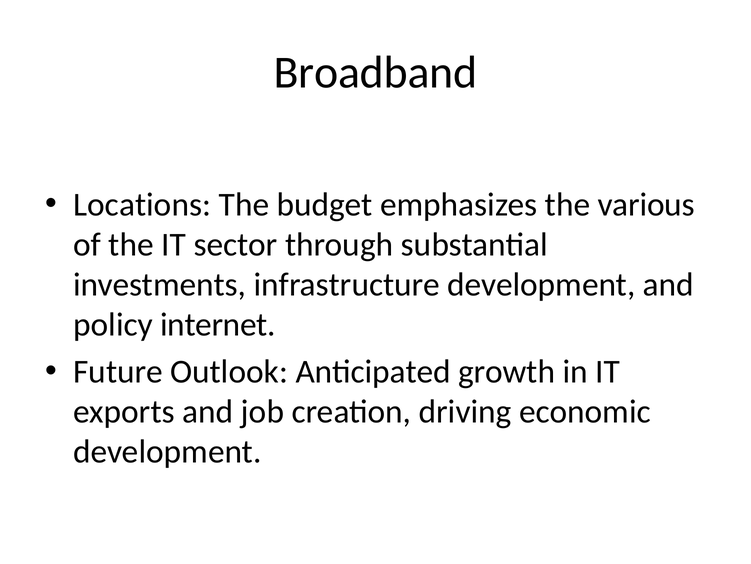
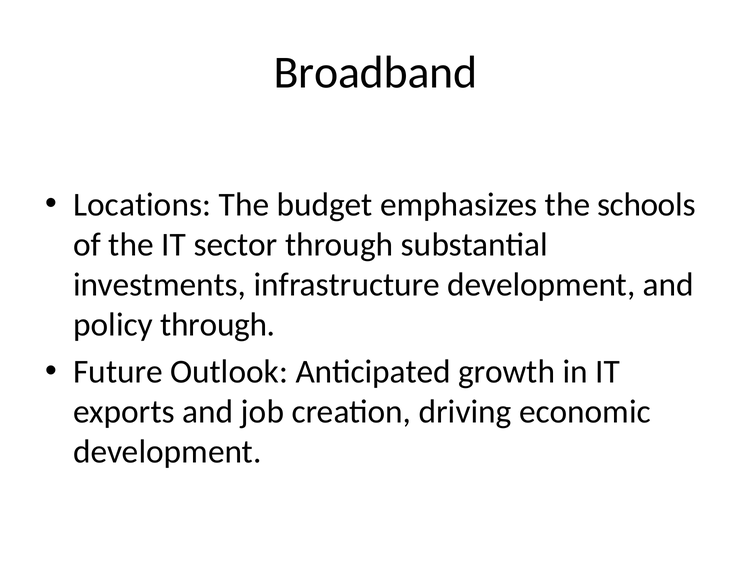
various: various -> schools
policy internet: internet -> through
